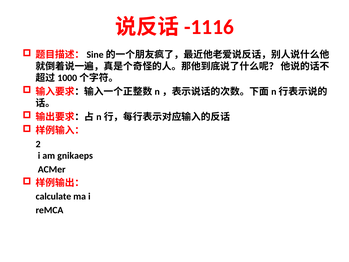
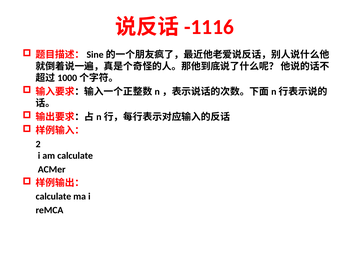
am gnikaeps: gnikaeps -> calculate
